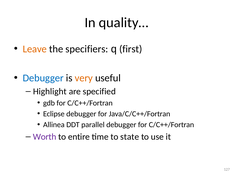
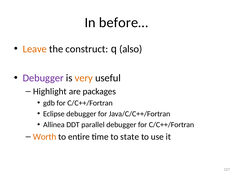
quality…: quality… -> before…
specifiers: specifiers -> construct
first: first -> also
Debugger at (43, 78) colour: blue -> purple
specified: specified -> packages
Worth colour: purple -> orange
